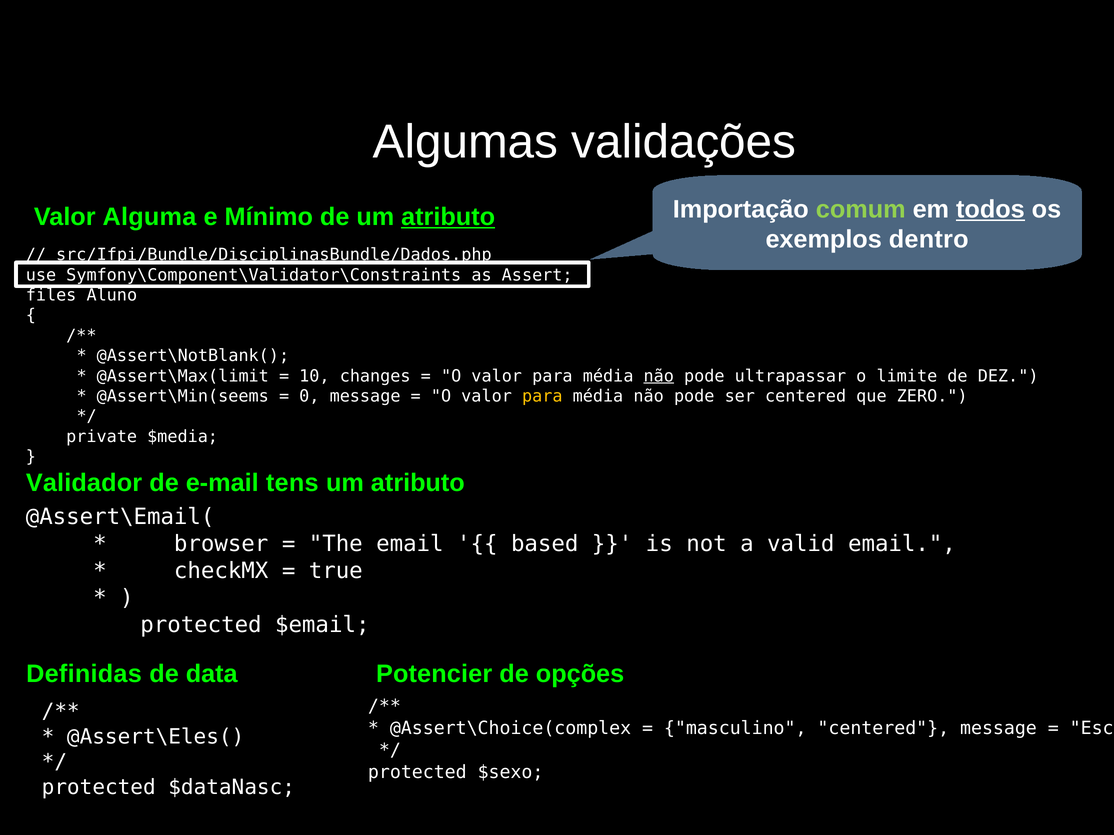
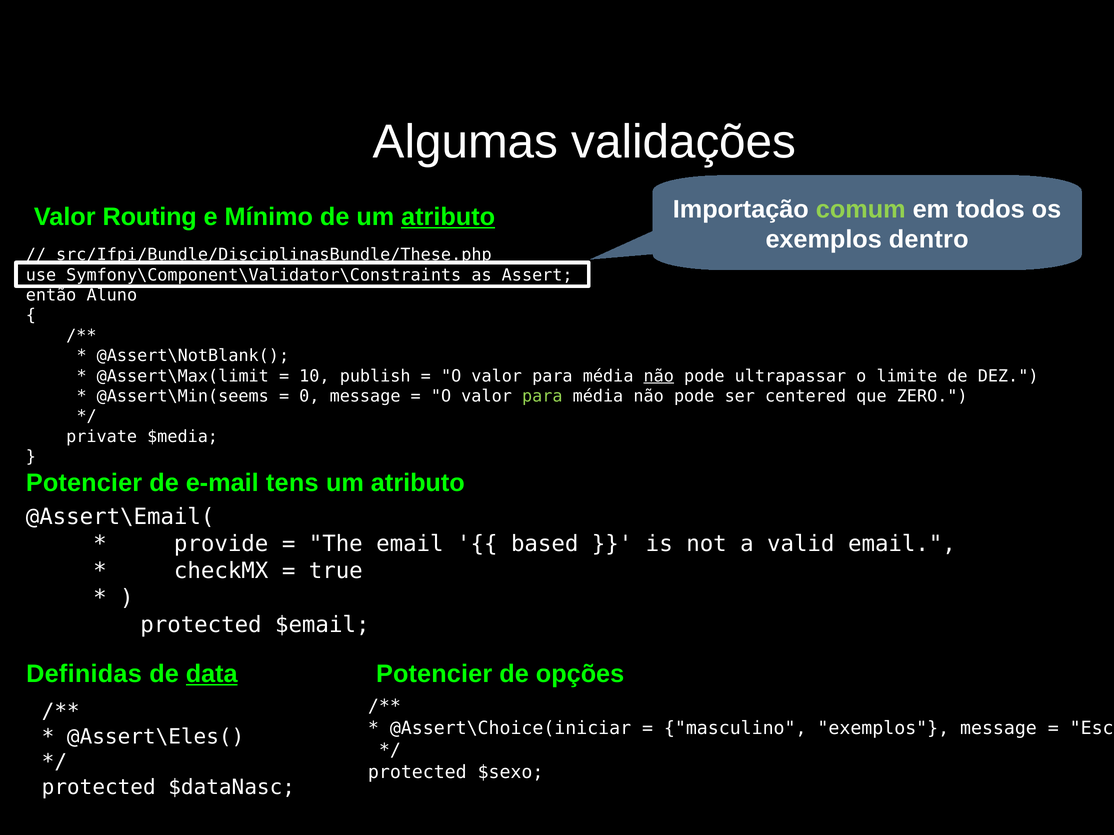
todos underline: present -> none
Alguma: Alguma -> Routing
src/Ifpi/Bundle/DisciplinasBundle/Dados.php: src/Ifpi/Bundle/DisciplinasBundle/Dados.php -> src/Ifpi/Bundle/DisciplinasBundle/These.php
files: files -> então
changes: changes -> publish
para at (542, 396) colour: yellow -> light green
Validador at (84, 483): Validador -> Potencier
browser: browser -> provide
data underline: none -> present
@Assert\Choice(complex: @Assert\Choice(complex -> @Assert\Choice(iniciar
masculino centered: centered -> exemplos
